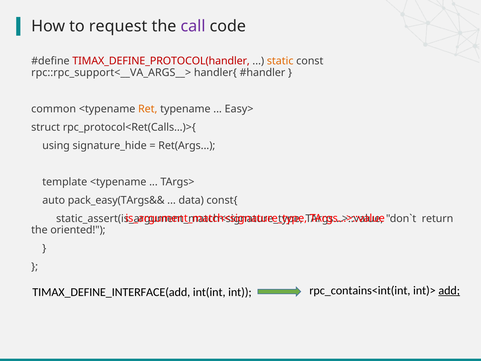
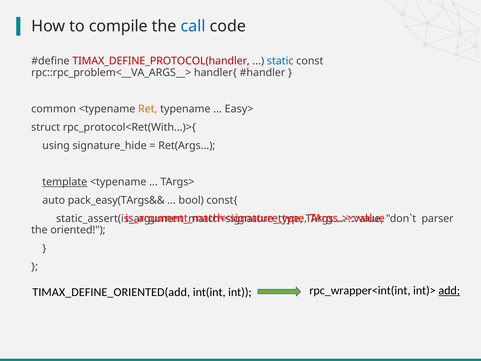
request: request -> compile
call colour: purple -> blue
static colour: orange -> blue
rpc::rpc_support<__VA_ARGS__>: rpc::rpc_support<__VA_ARGS__> -> rpc::rpc_problem<__VA_ARGS__>
rpc_protocol<Ret(Calls...)>{: rpc_protocol<Ret(Calls...)>{ -> rpc_protocol<Ret(With...)>{
template underline: none -> present
data: data -> bool
return: return -> parser
TIMAX_DEFINE_INTERFACE(add: TIMAX_DEFINE_INTERFACE(add -> TIMAX_DEFINE_ORIENTED(add
rpc_contains<int(int: rpc_contains<int(int -> rpc_wrapper<int(int
